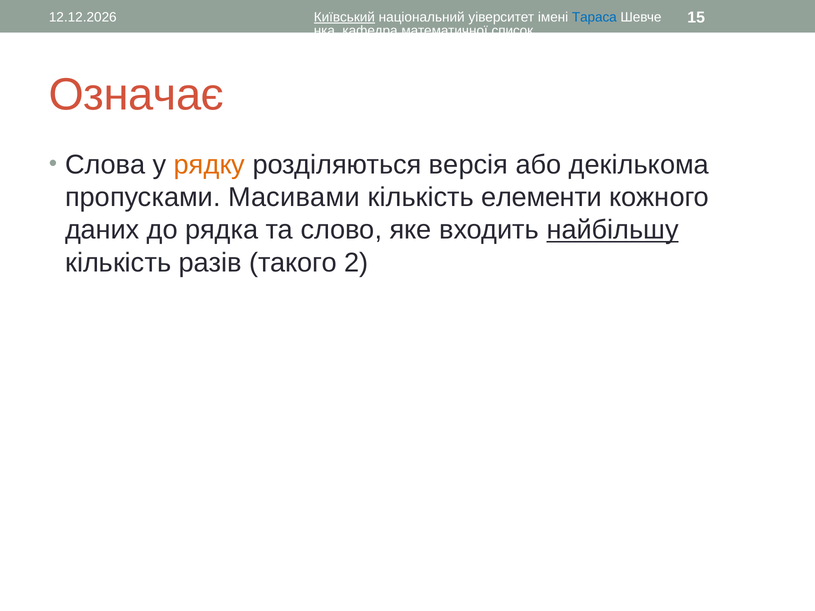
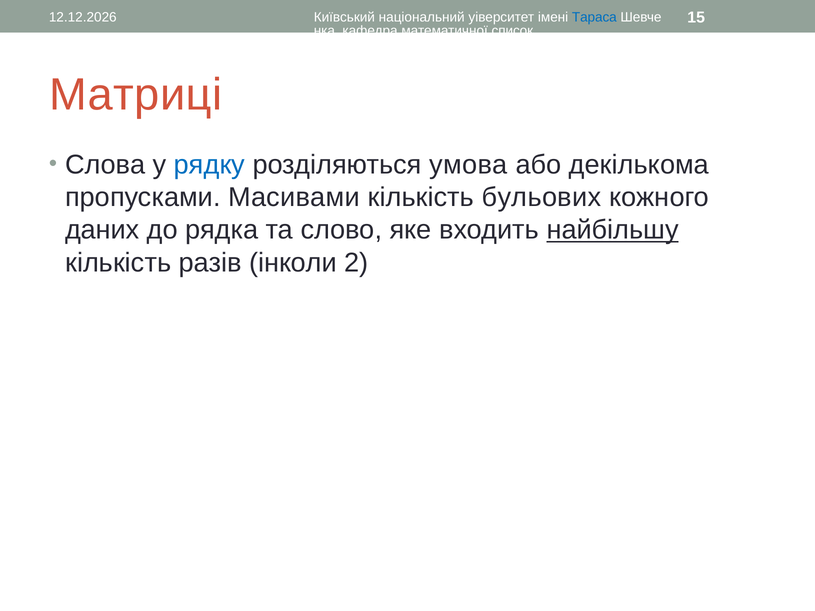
Київський underline: present -> none
Означає: Означає -> Матриці
рядку colour: orange -> blue
версія: версія -> умова
елементи: елементи -> бульових
такого: такого -> інколи
